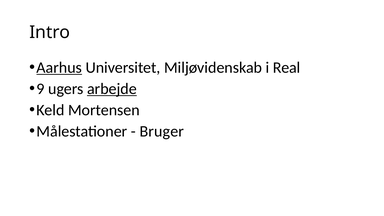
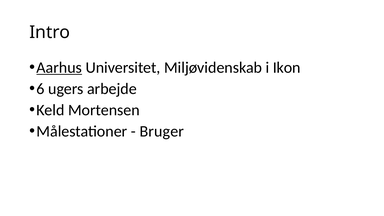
Real: Real -> Ikon
9: 9 -> 6
arbejde underline: present -> none
